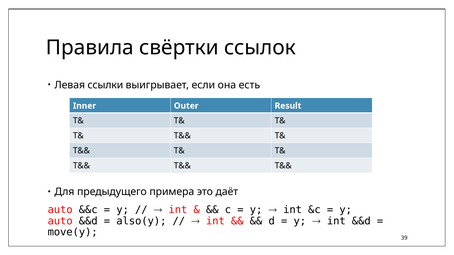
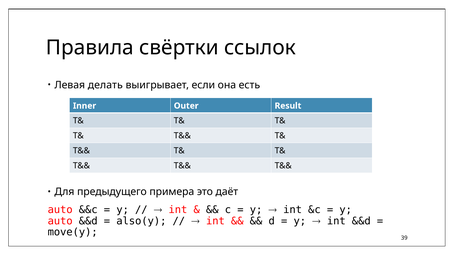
ссылки: ссылки -> делать
